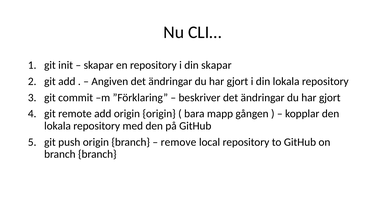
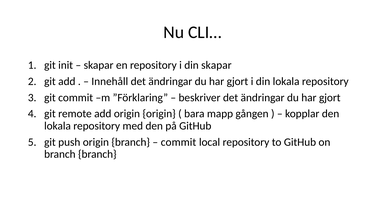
Angiven: Angiven -> Innehåll
remove at (178, 142): remove -> commit
